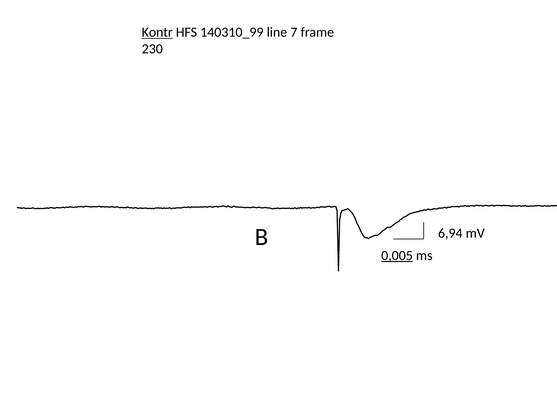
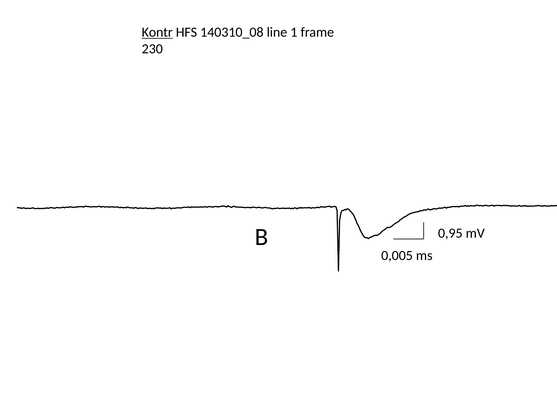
140310_99: 140310_99 -> 140310_08
7: 7 -> 1
6,94: 6,94 -> 0,95
0,005 underline: present -> none
